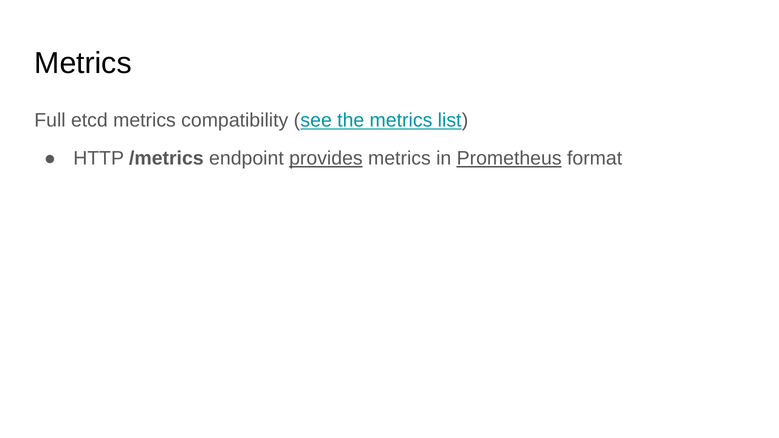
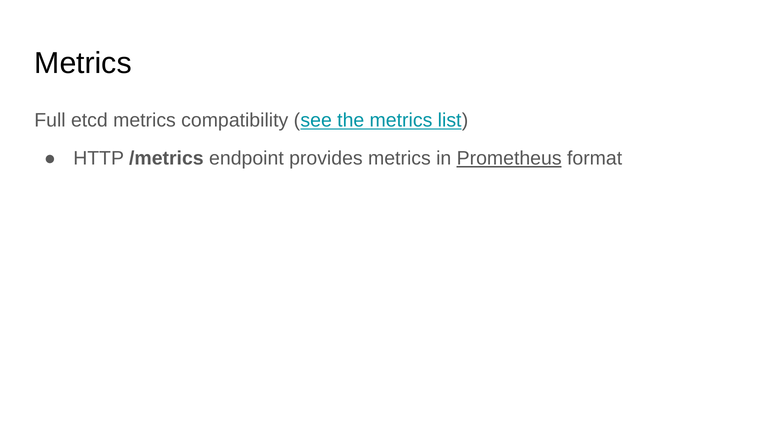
provides underline: present -> none
